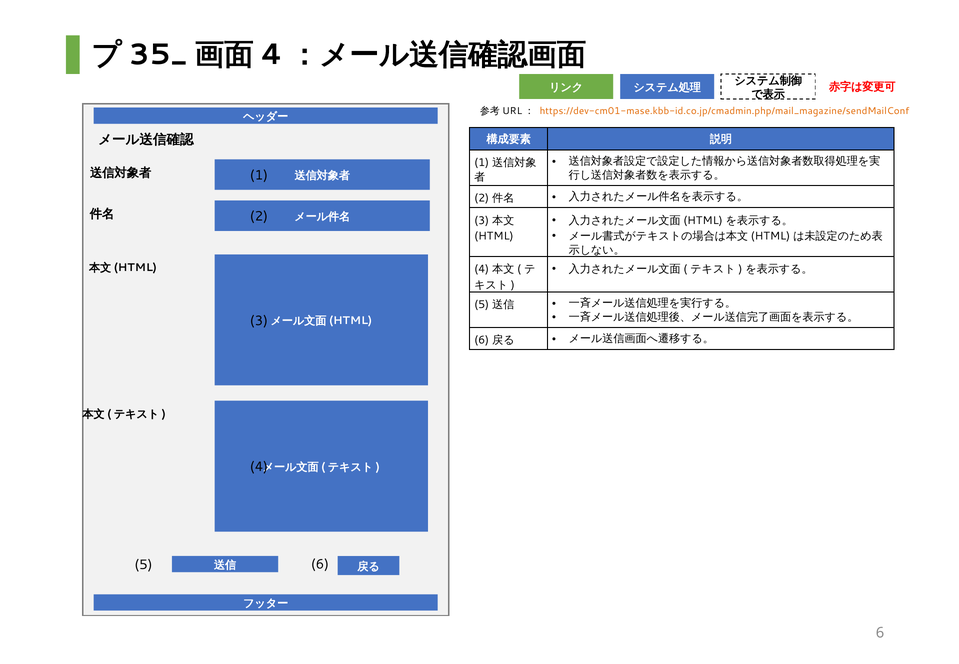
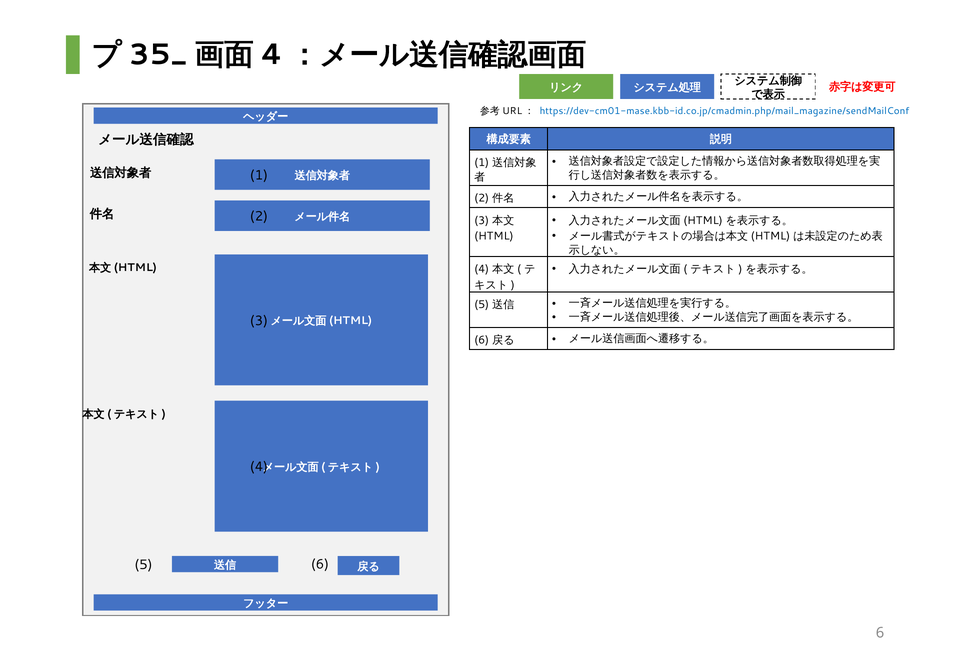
https://dev-cm01-mase.kbb-id.co.jp/cmadmin.php/mail_magazine/sendMailConf colour: orange -> blue
